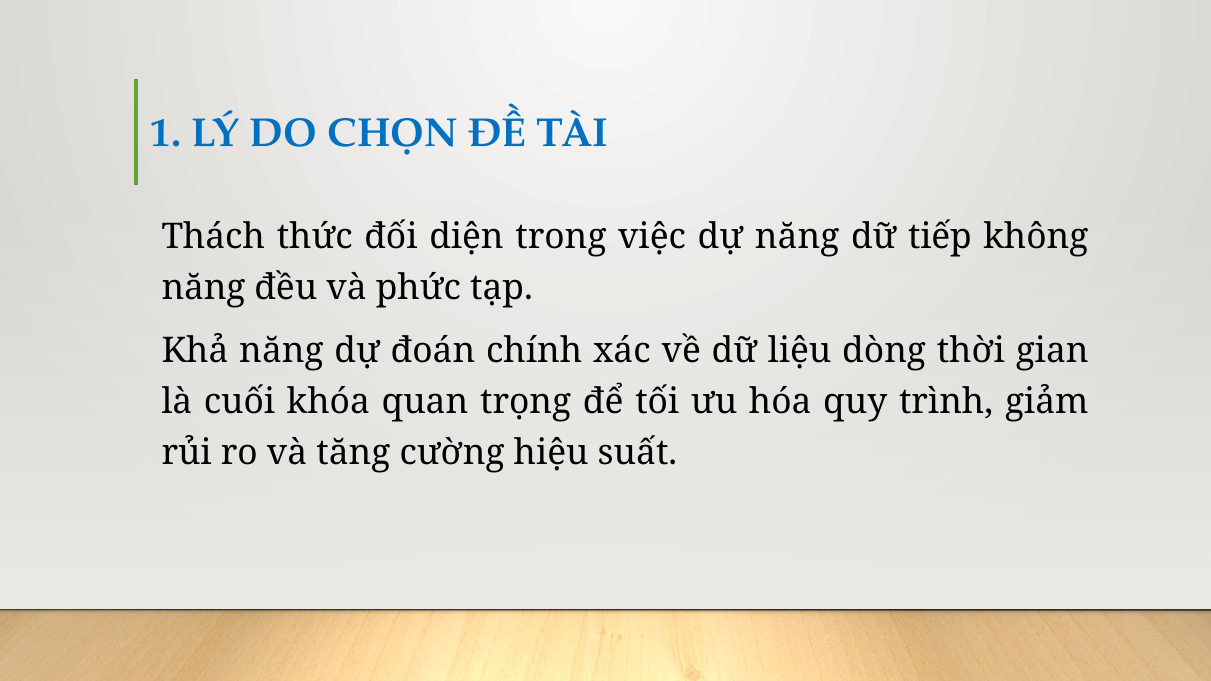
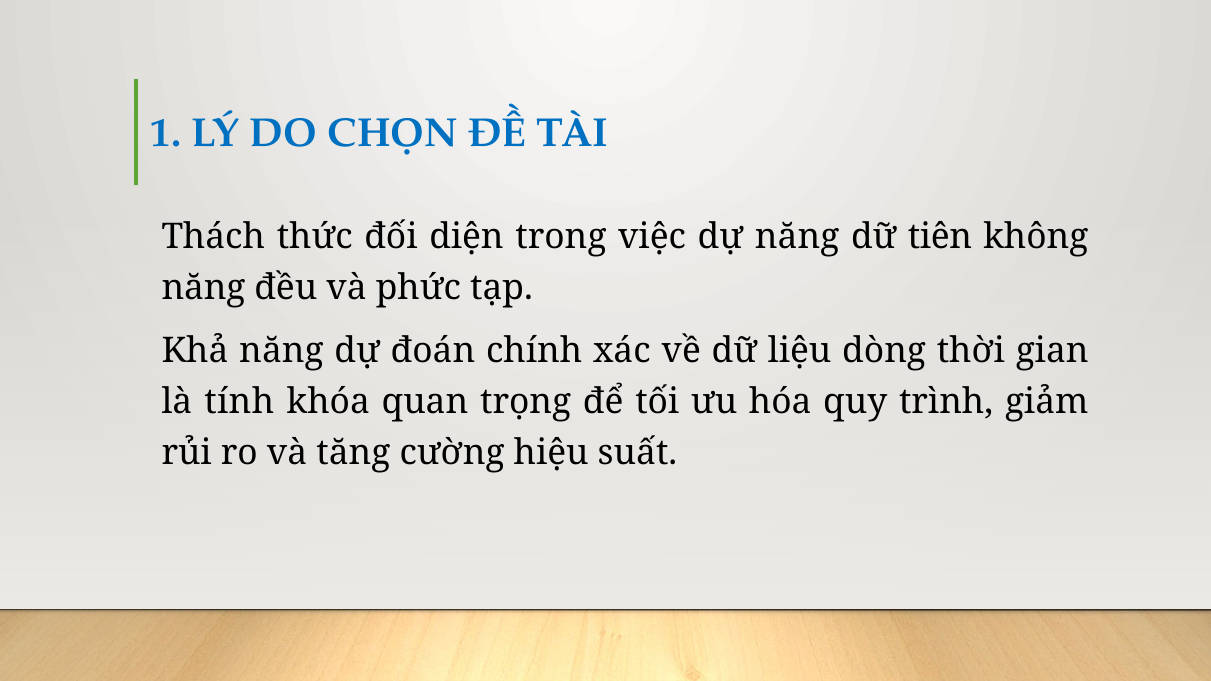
tiếp: tiếp -> tiên
cuối: cuối -> tính
